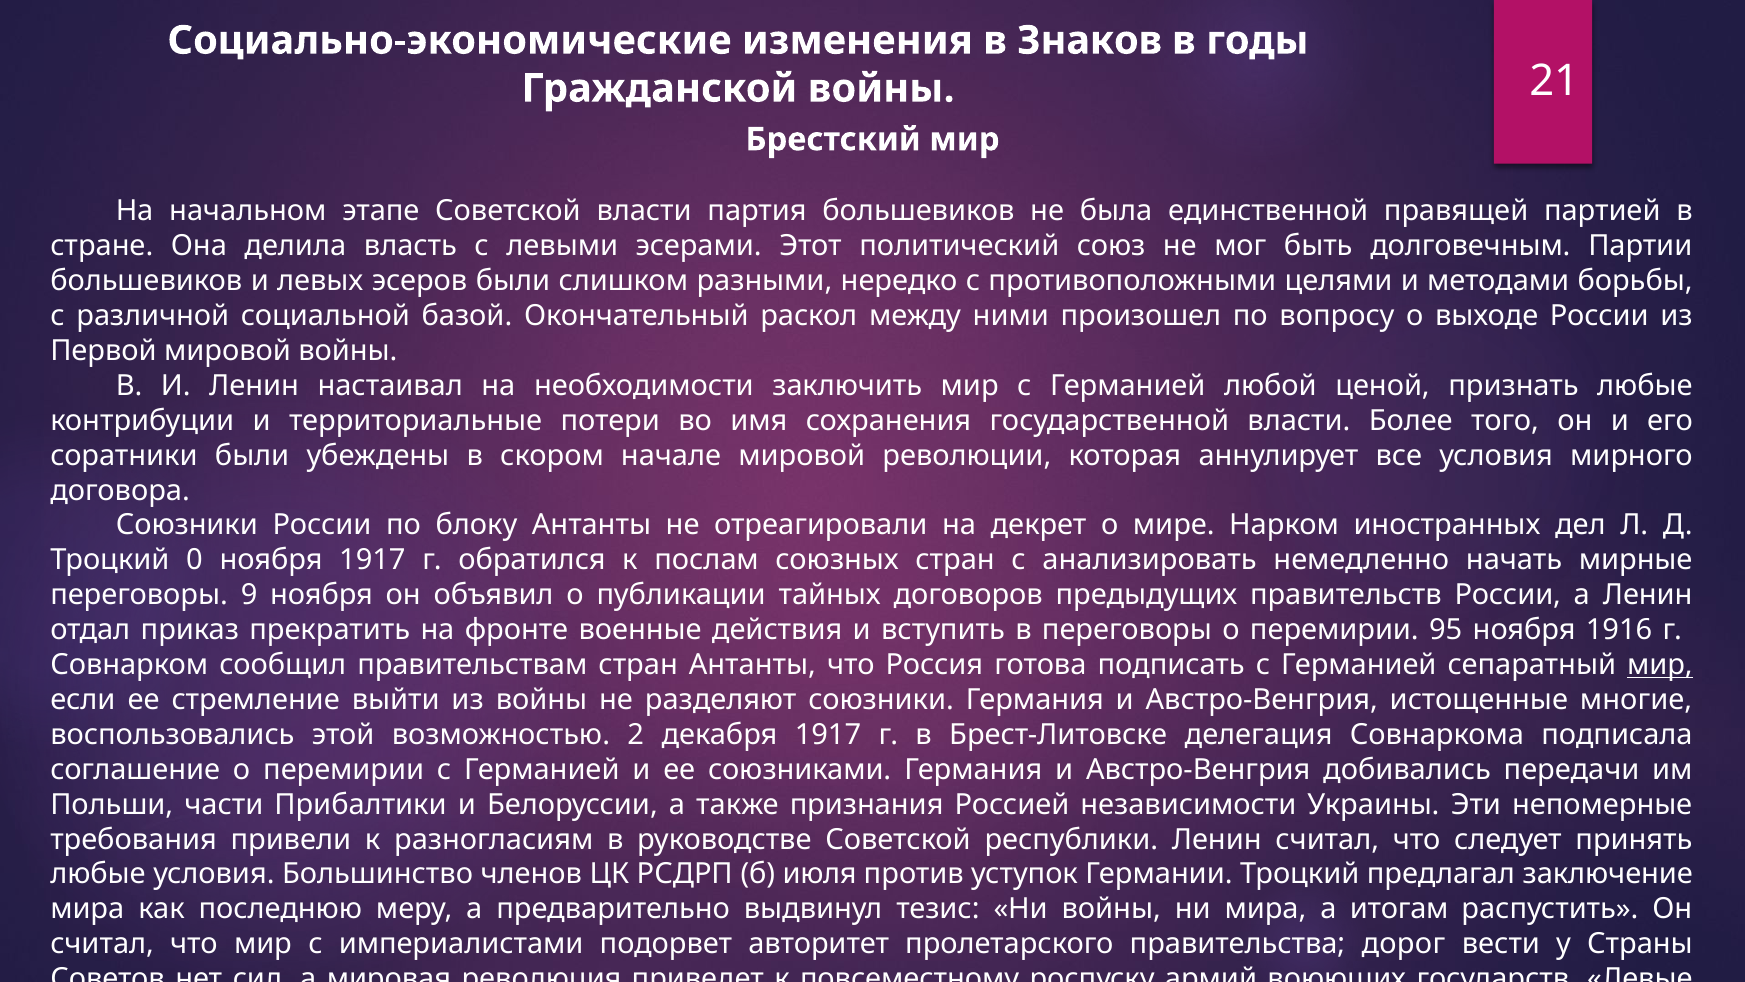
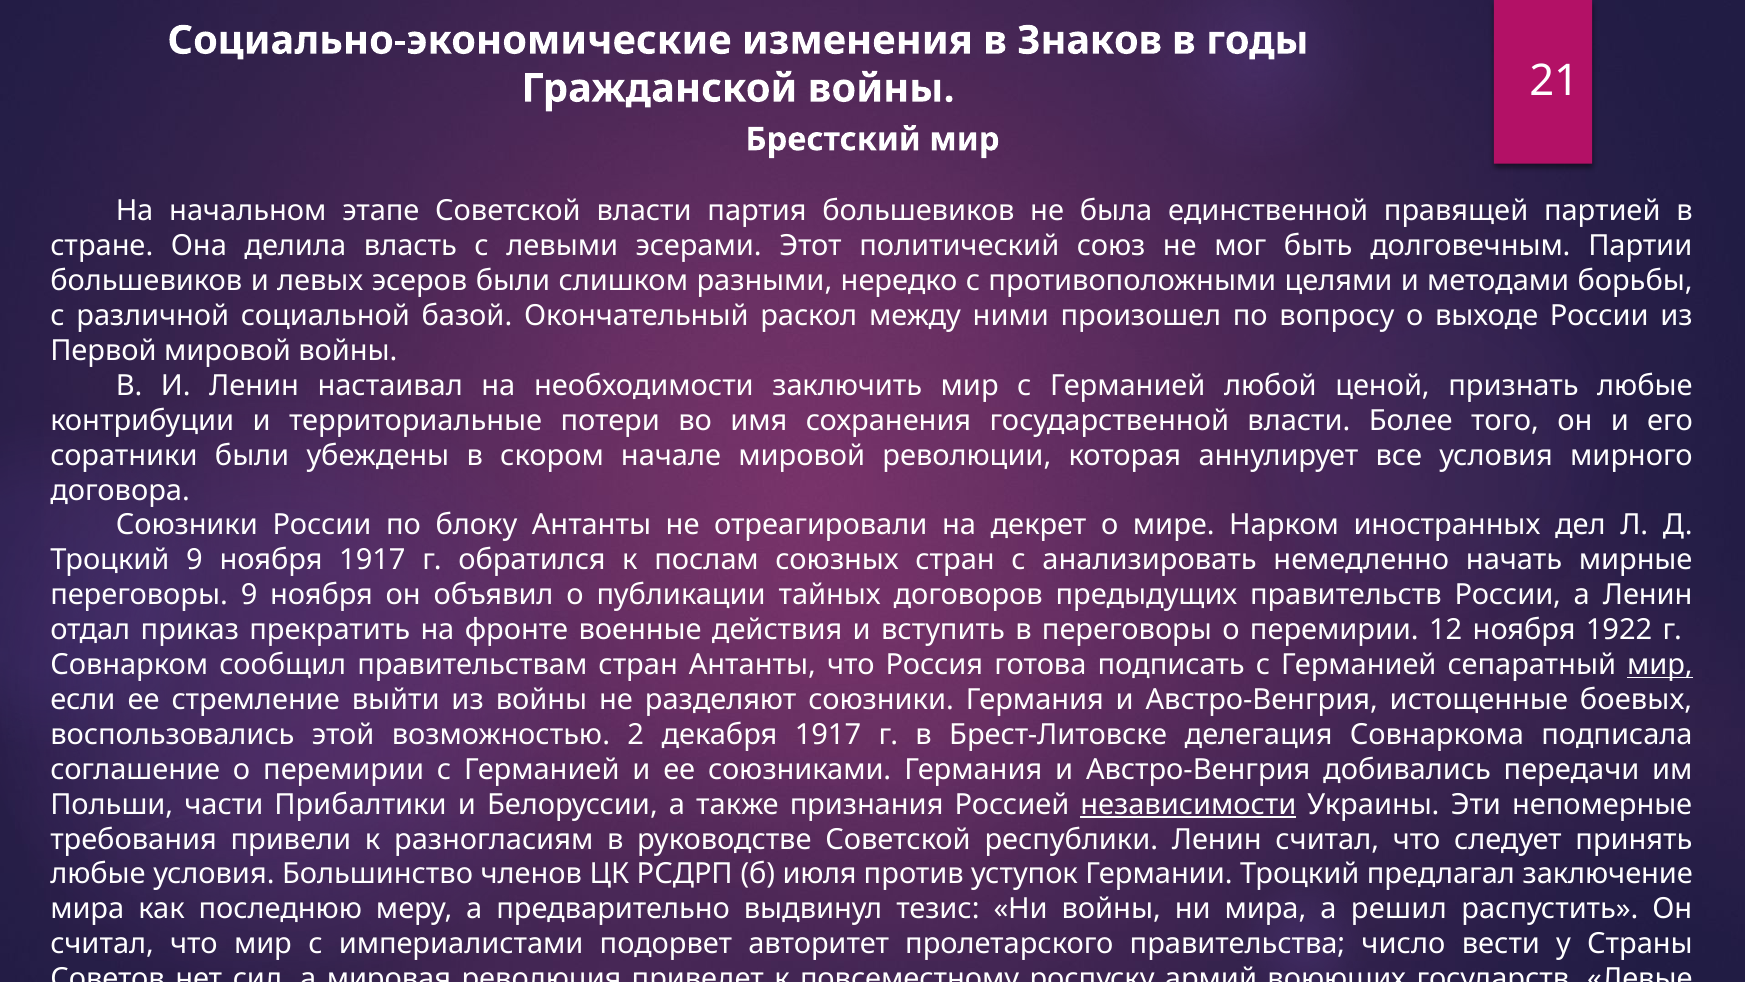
Троцкий 0: 0 -> 9
95: 95 -> 12
1916: 1916 -> 1922
многие: многие -> боевых
независимости underline: none -> present
итогам: итогам -> решил
дорог: дорог -> число
